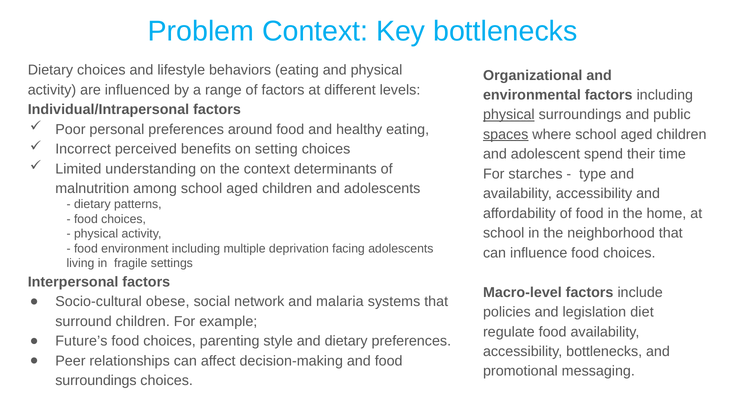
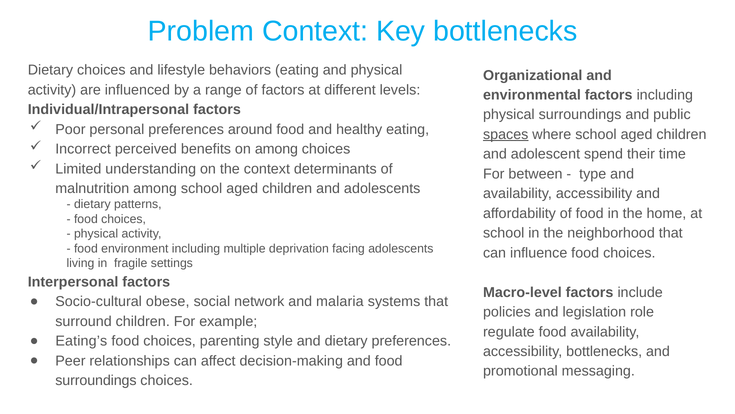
physical at (509, 115) underline: present -> none
on setting: setting -> among
starches: starches -> between
diet: diet -> role
Future’s: Future’s -> Eating’s
